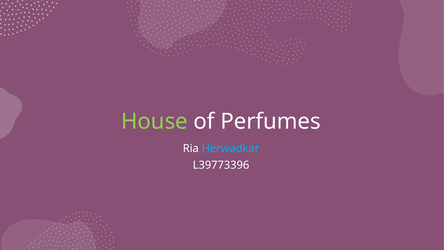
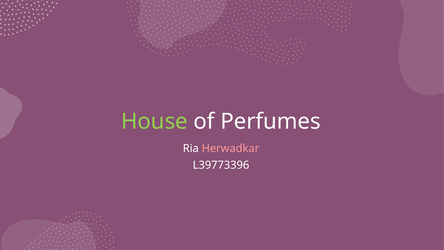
Herwadkar colour: light blue -> pink
